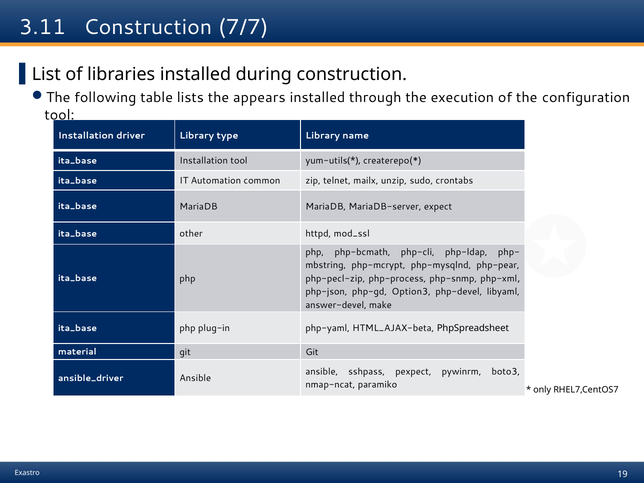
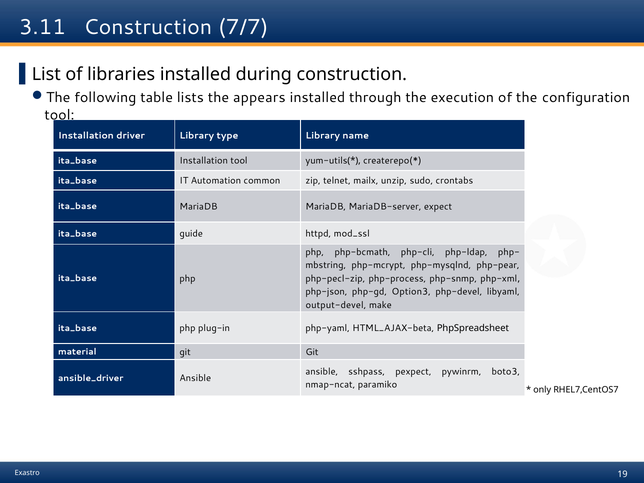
other: other -> guide
answer-devel: answer-devel -> output-devel
